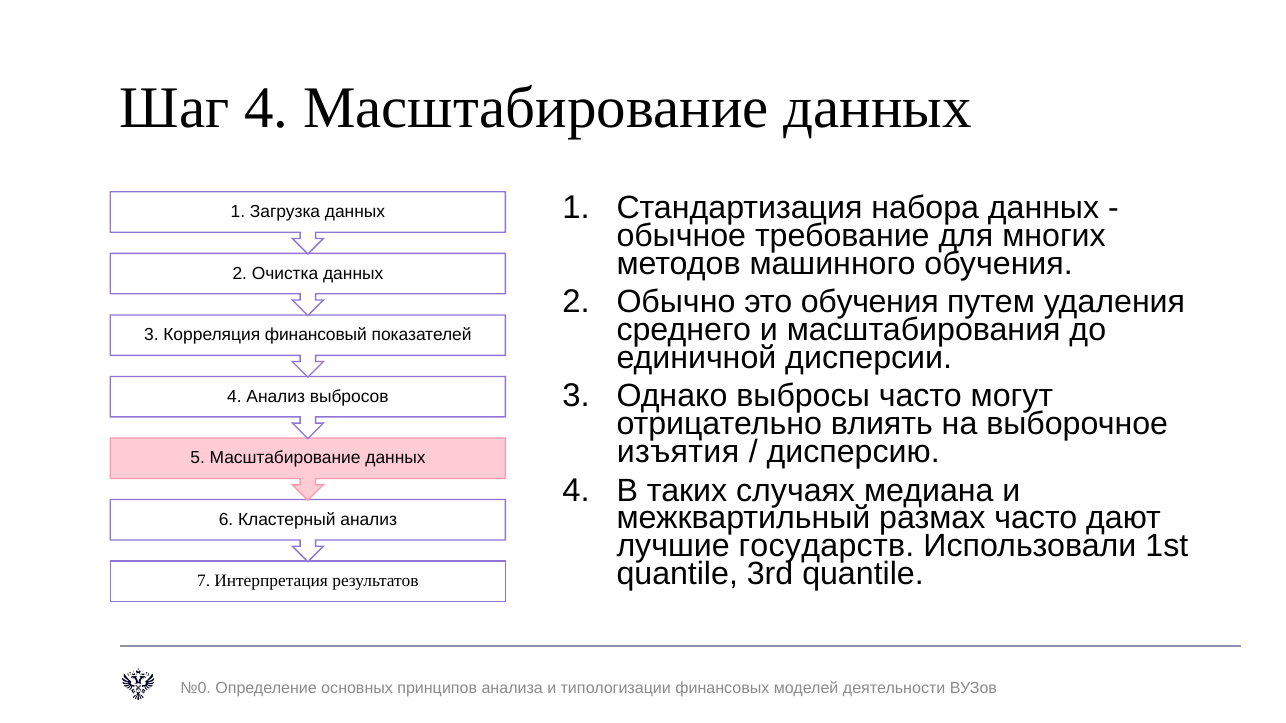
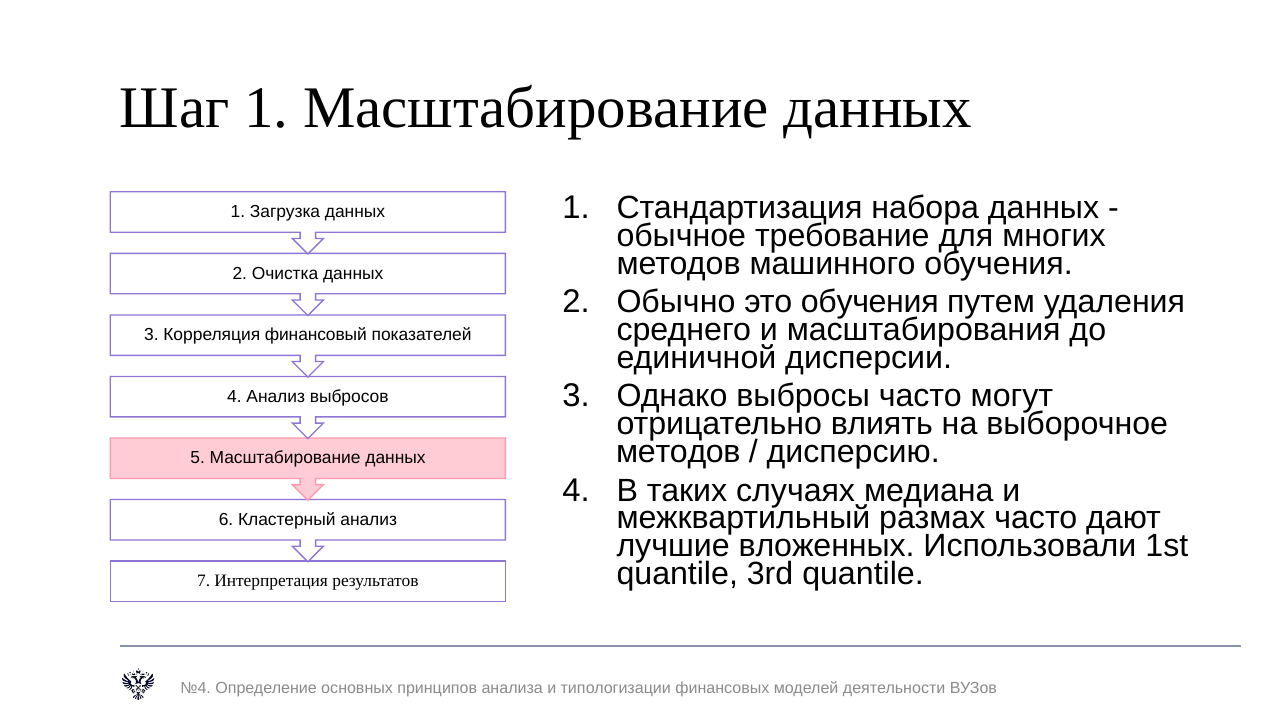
Шаг 4: 4 -> 1
изъятия at (678, 452): изъятия -> методов
государств: государств -> вложенных
№0: №0 -> №4
